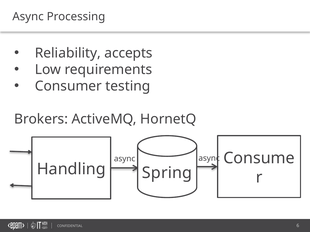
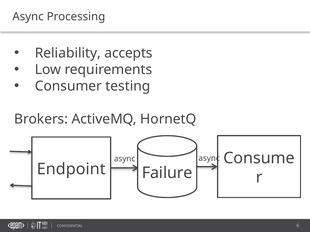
Handling: Handling -> Endpoint
Spring: Spring -> Failure
